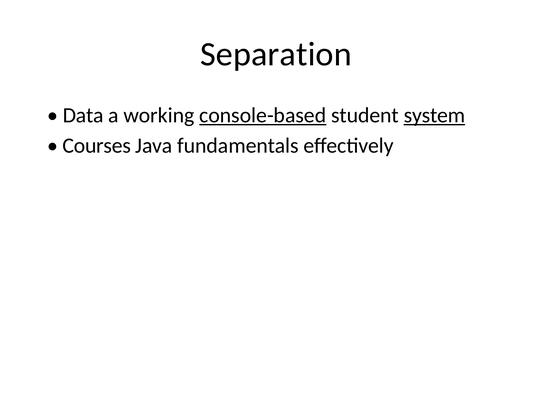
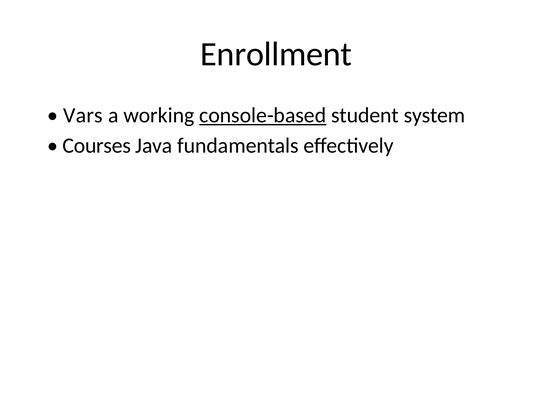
Separation: Separation -> Enrollment
Data: Data -> Vars
system underline: present -> none
